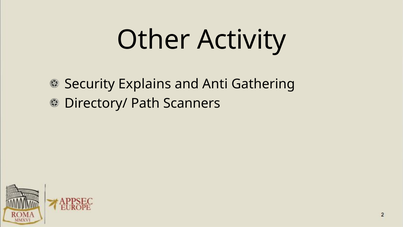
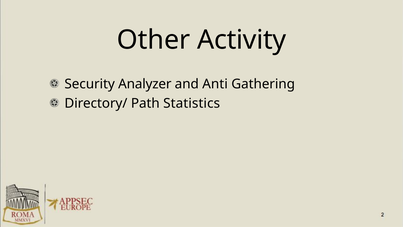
Explains: Explains -> Analyzer
Scanners: Scanners -> Statistics
